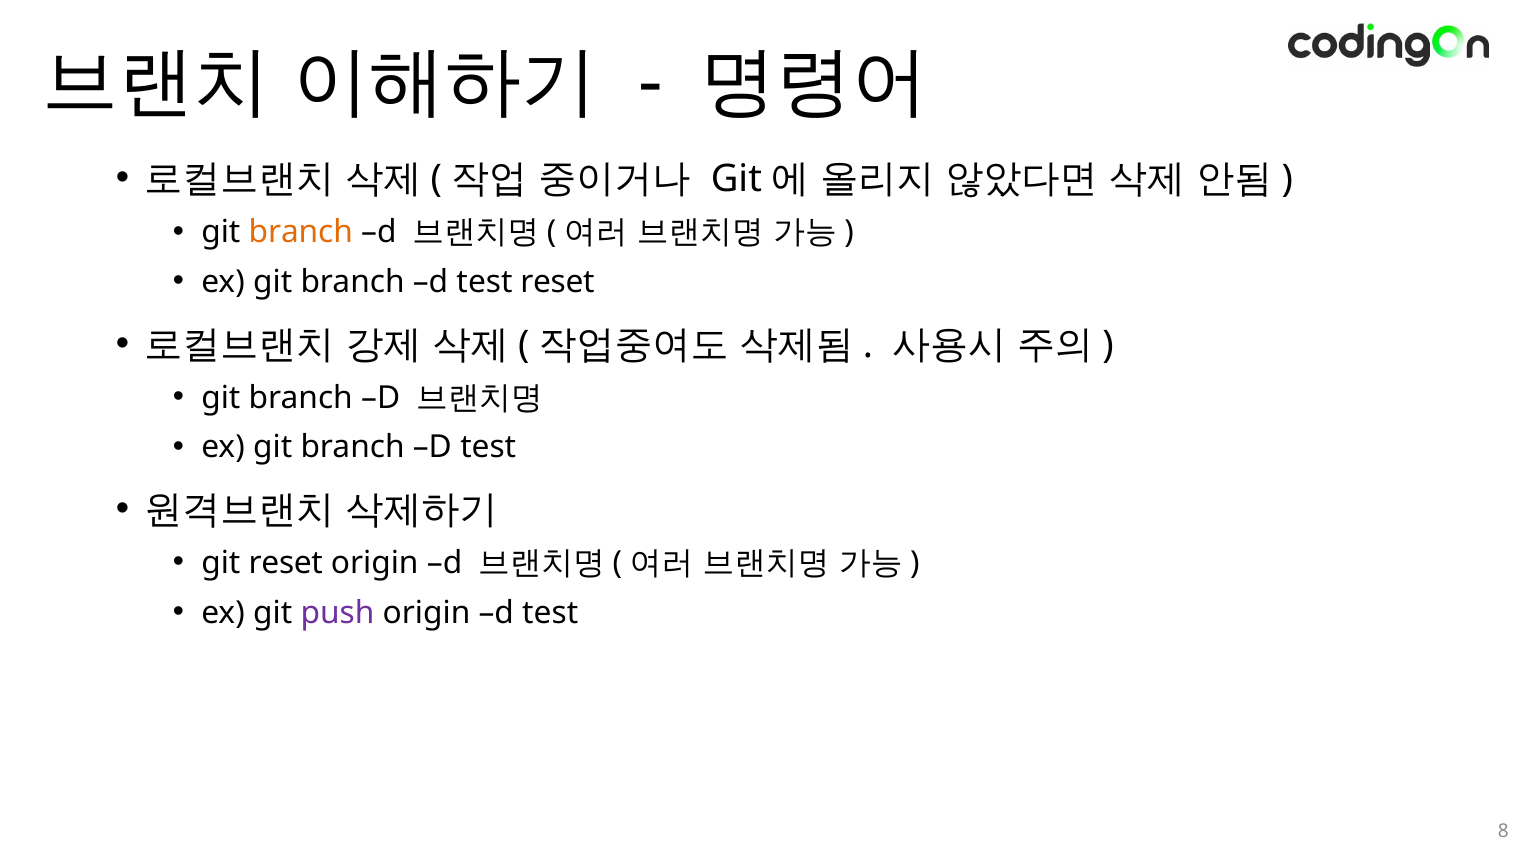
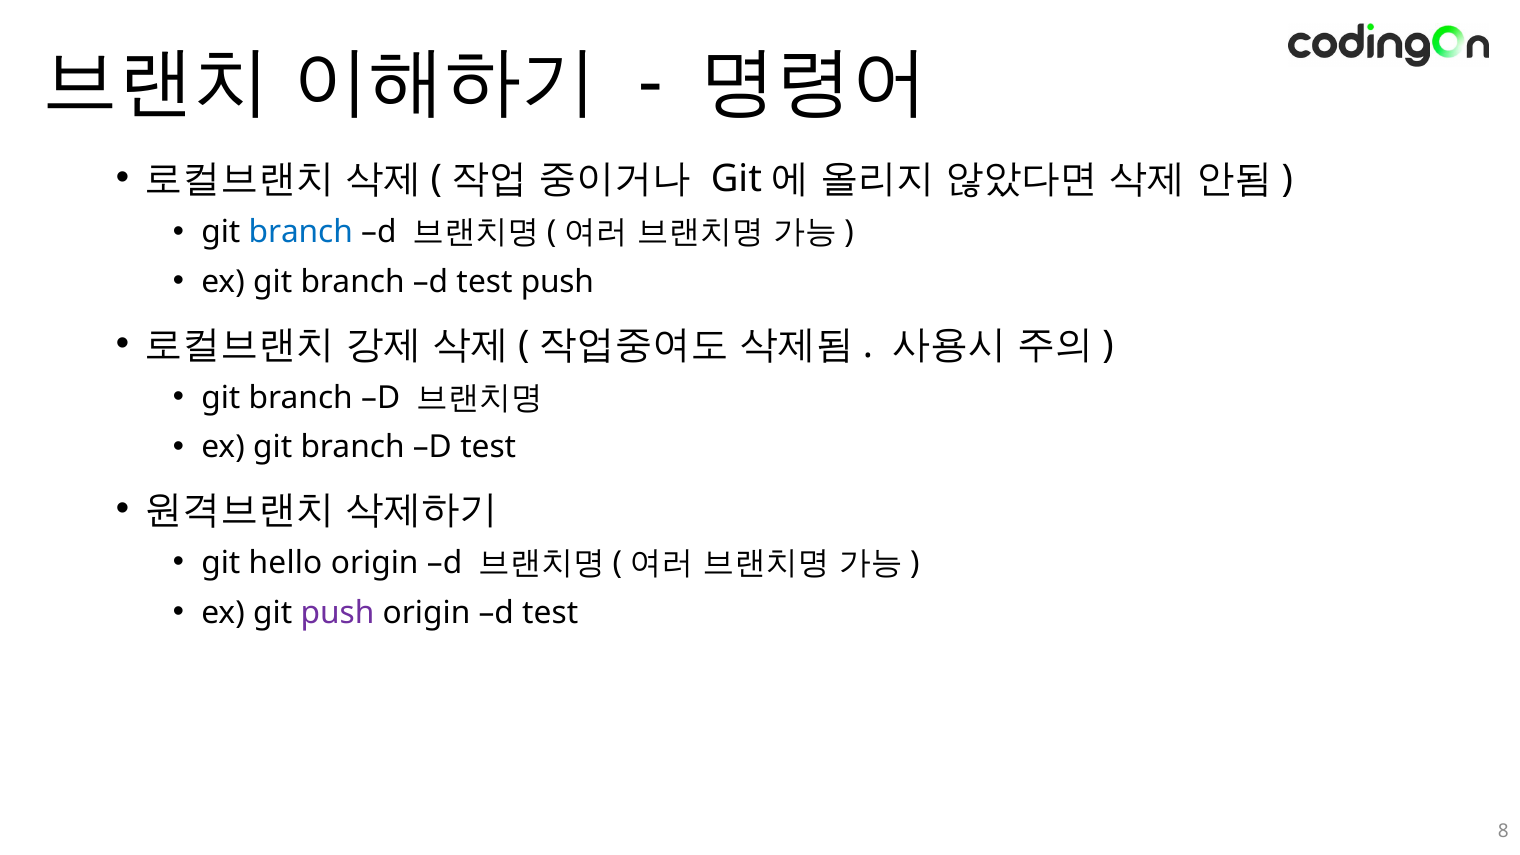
branch at (301, 232) colour: orange -> blue
test reset: reset -> push
git reset: reset -> hello
